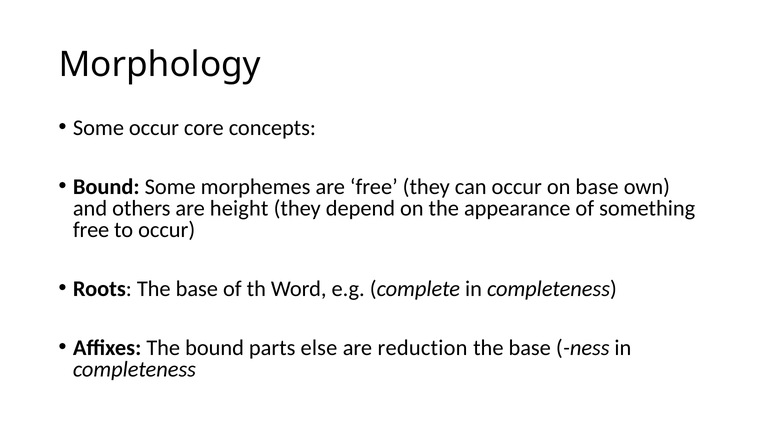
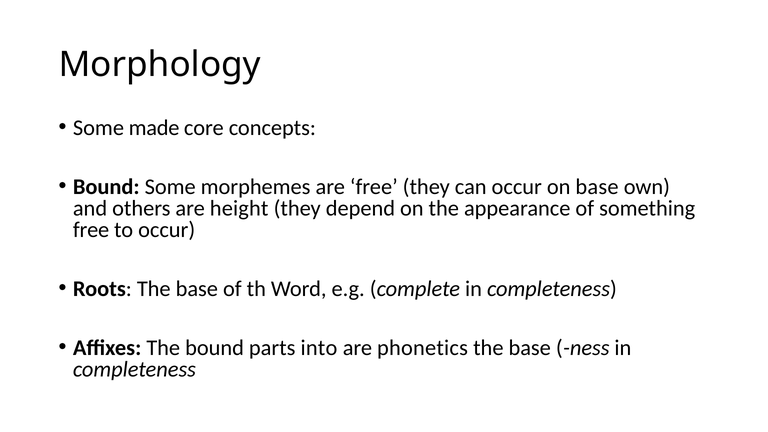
Some occur: occur -> made
else: else -> into
reduction: reduction -> phonetics
